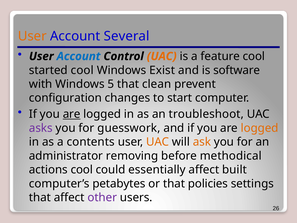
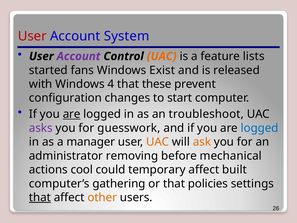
User at (32, 36) colour: orange -> red
Several: Several -> System
Account at (79, 56) colour: blue -> purple
feature cool: cool -> lists
started cool: cool -> fans
software: software -> released
5: 5 -> 4
clean: clean -> these
logged at (260, 128) colour: orange -> blue
contents: contents -> manager
methodical: methodical -> mechanical
essentially: essentially -> temporary
petabytes: petabytes -> gathering
that at (40, 197) underline: none -> present
other colour: purple -> orange
